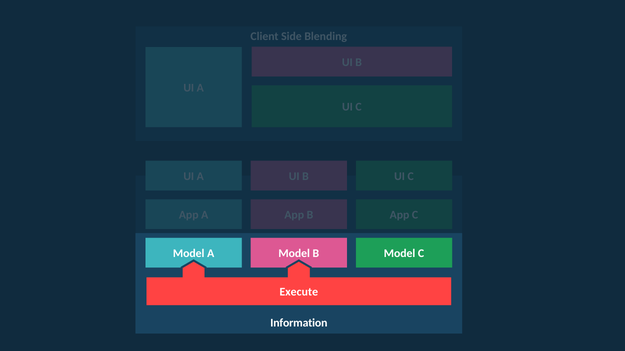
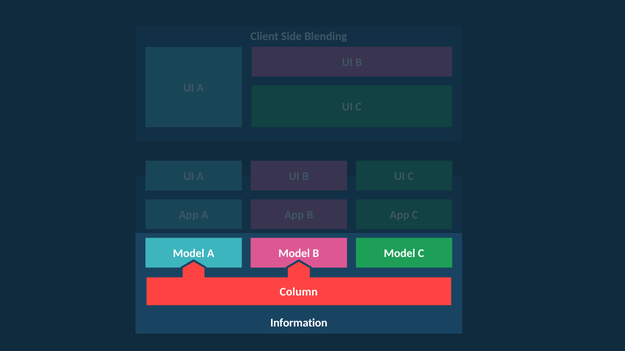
Execute: Execute -> Column
